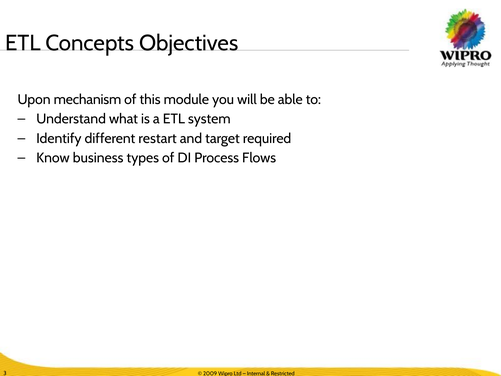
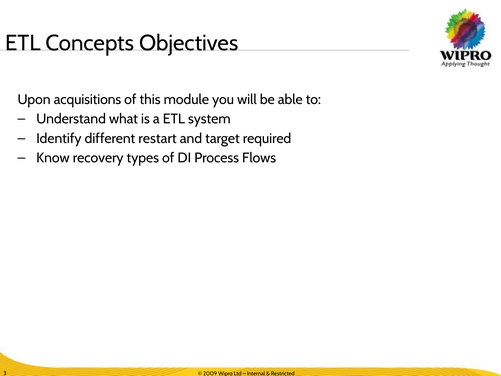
mechanism: mechanism -> acquisitions
business: business -> recovery
